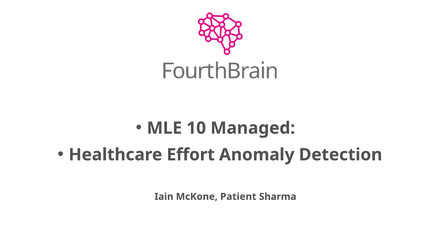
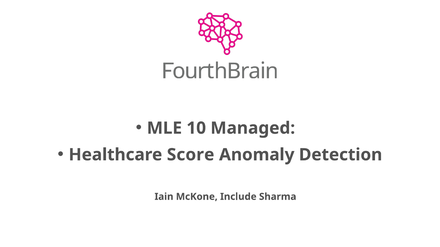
Effort: Effort -> Score
Patient: Patient -> Include
